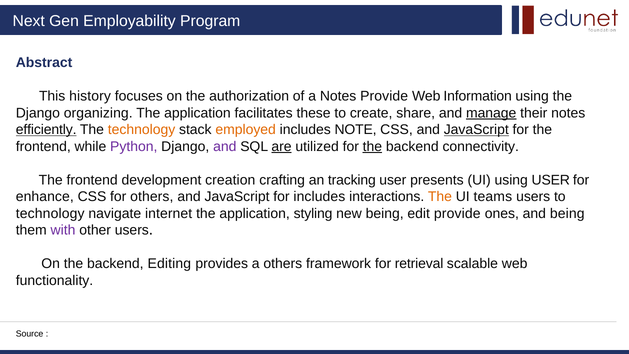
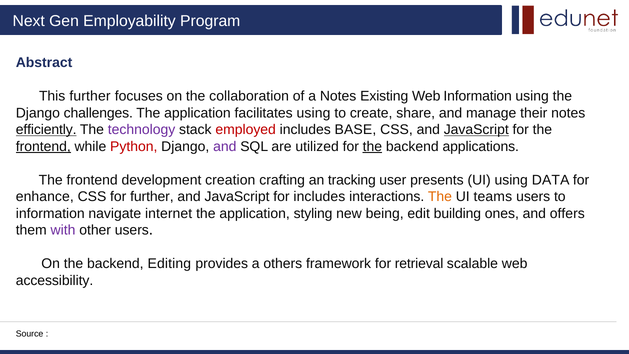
This history: history -> further
authorization: authorization -> collaboration
Notes Provide: Provide -> Existing
organizing: organizing -> challenges
facilitates these: these -> using
manage underline: present -> none
technology at (142, 130) colour: orange -> purple
employed colour: orange -> red
NOTE: NOTE -> BASE
frontend at (43, 146) underline: none -> present
Python colour: purple -> red
are underline: present -> none
connectivity: connectivity -> applications
using USER: USER -> DATA
for others: others -> further
technology at (50, 213): technology -> information
edit provide: provide -> building
and being: being -> offers
functionality: functionality -> accessibility
